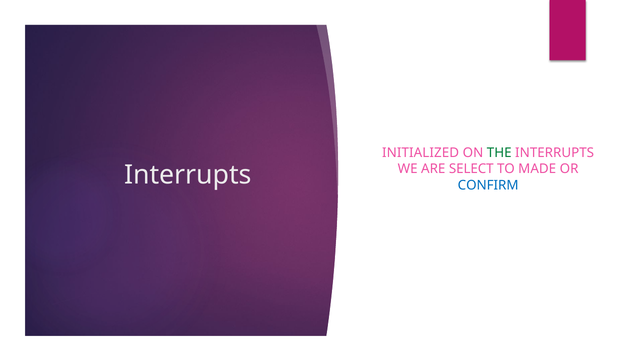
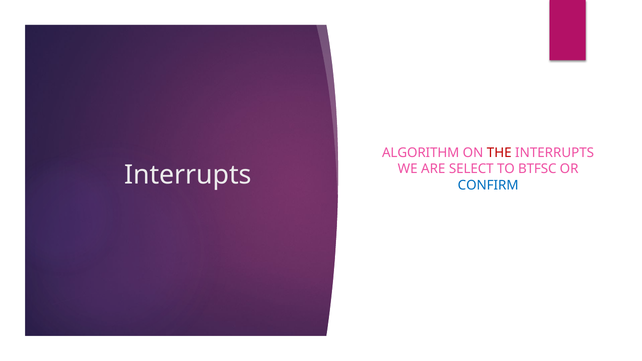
INITIALIZED: INITIALIZED -> ALGORITHM
THE colour: green -> red
MADE: MADE -> BTFSC
